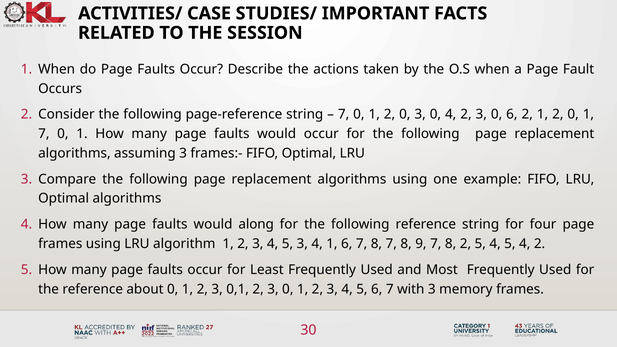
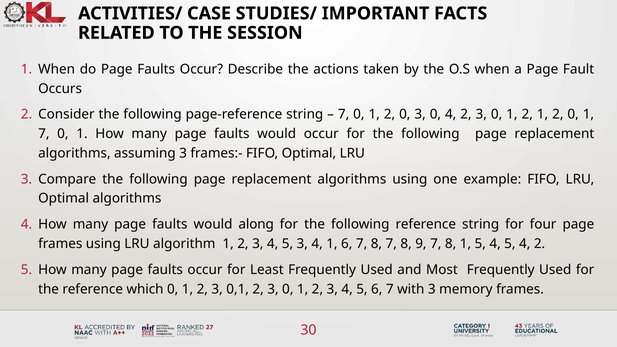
6 at (512, 114): 6 -> 1
8 2: 2 -> 1
about: about -> which
